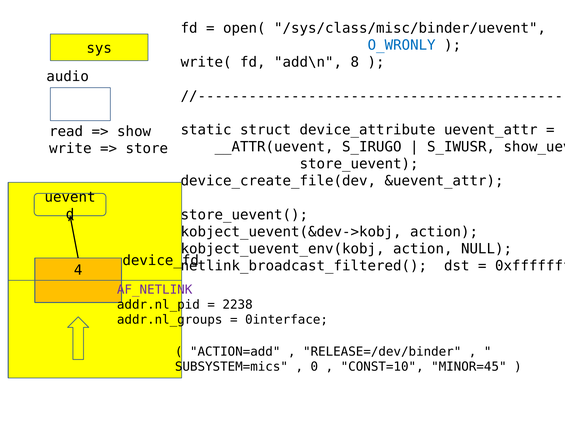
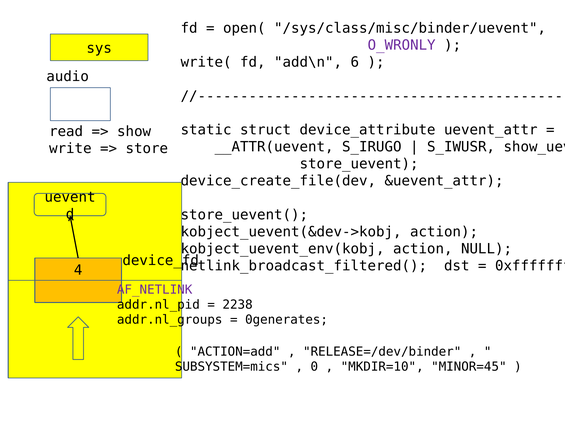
O_WRONLY colour: blue -> purple
8: 8 -> 6
0interface: 0interface -> 0generates
CONST=10: CONST=10 -> MKDIR=10
